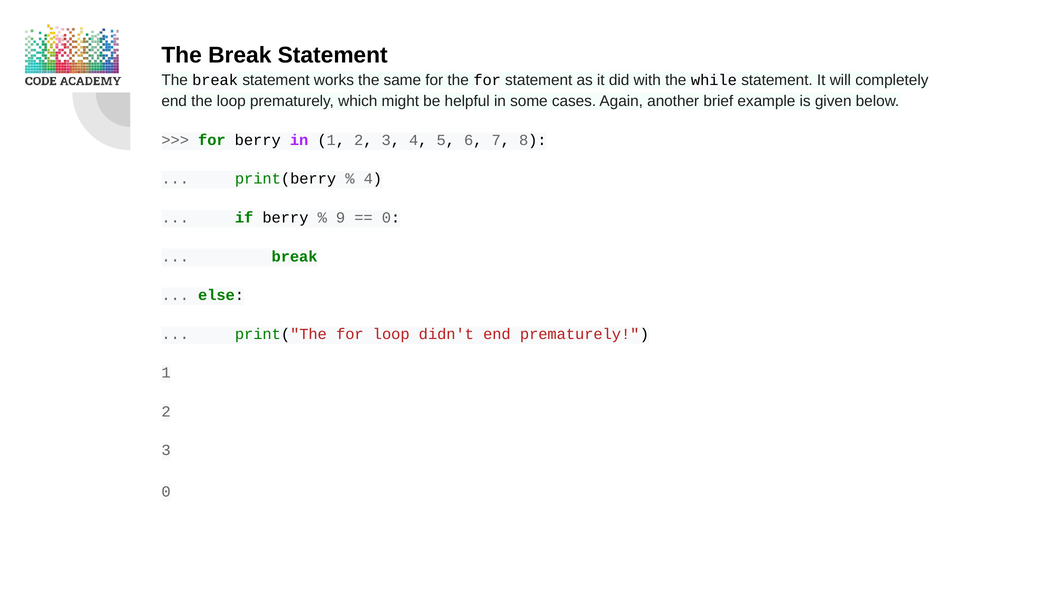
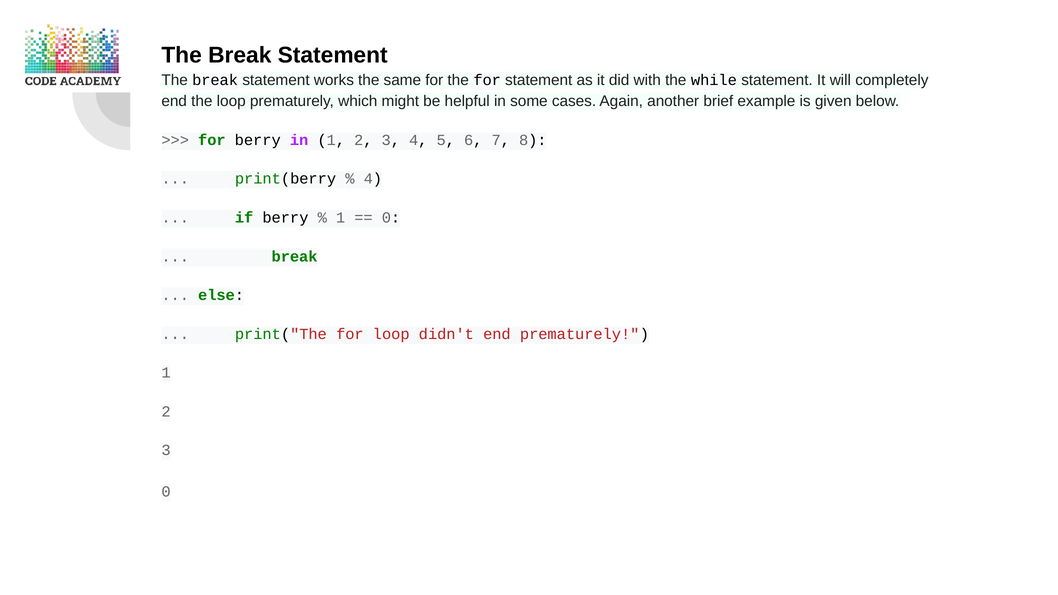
9 at (341, 218): 9 -> 1
